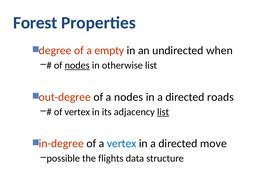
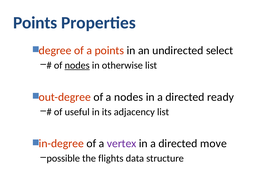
Forest at (35, 23): Forest -> Points
a empty: empty -> points
when: when -> select
roads: roads -> ready
of vertex: vertex -> useful
list at (163, 112) underline: present -> none
vertex at (122, 144) colour: blue -> purple
